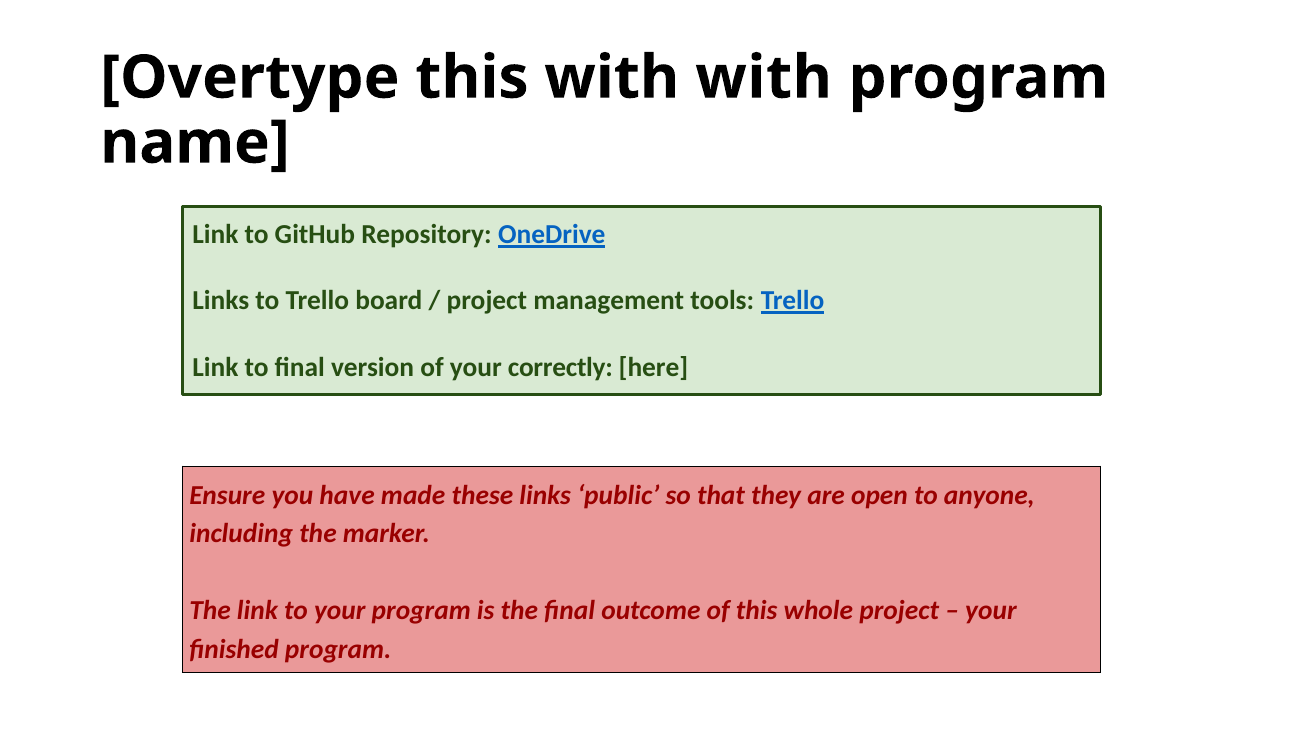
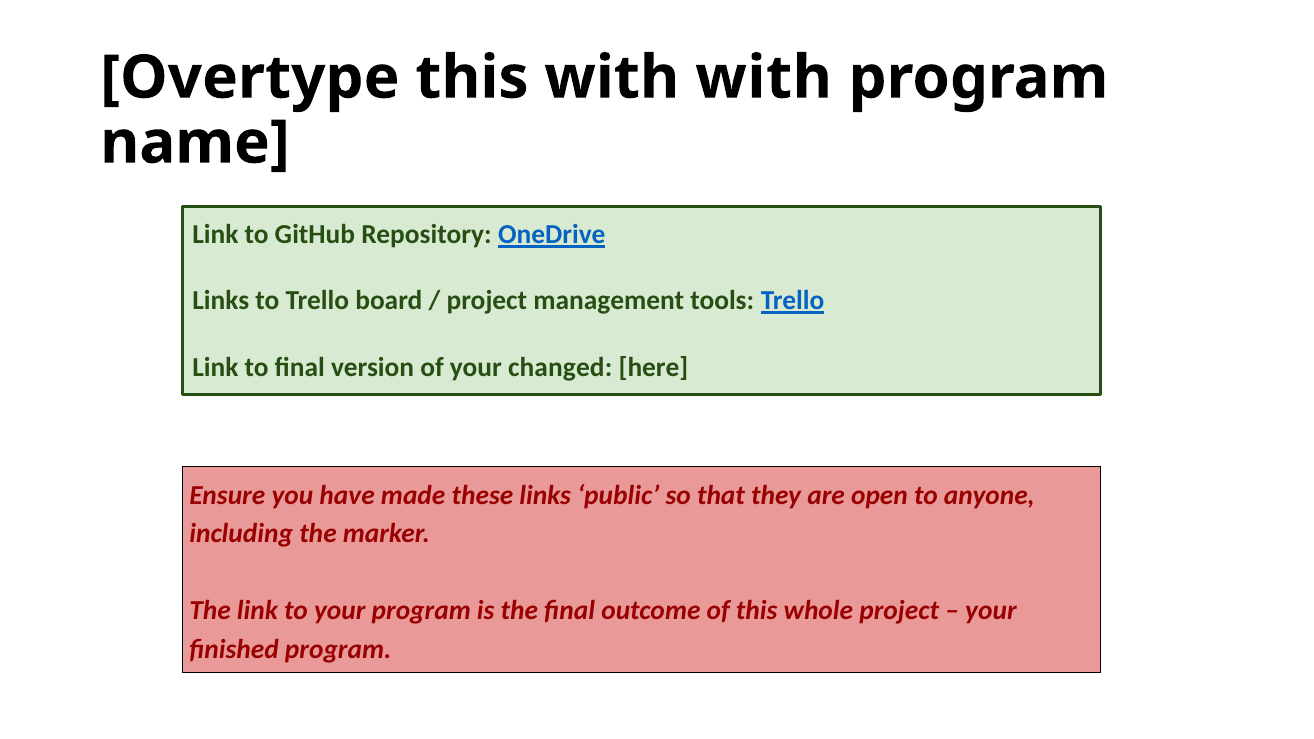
correctly: correctly -> changed
